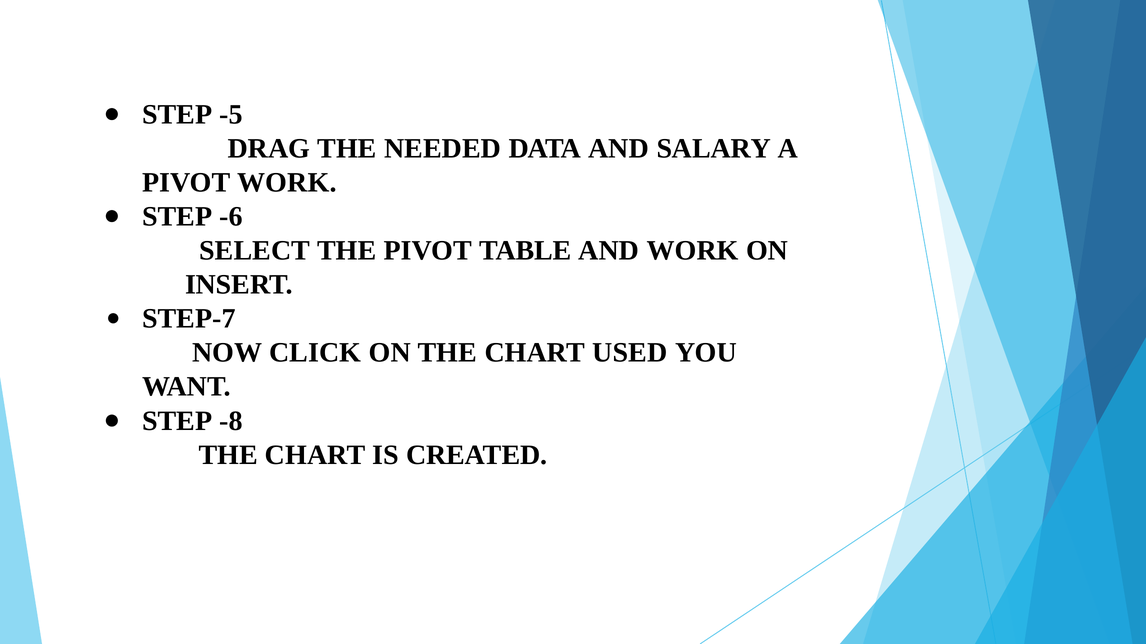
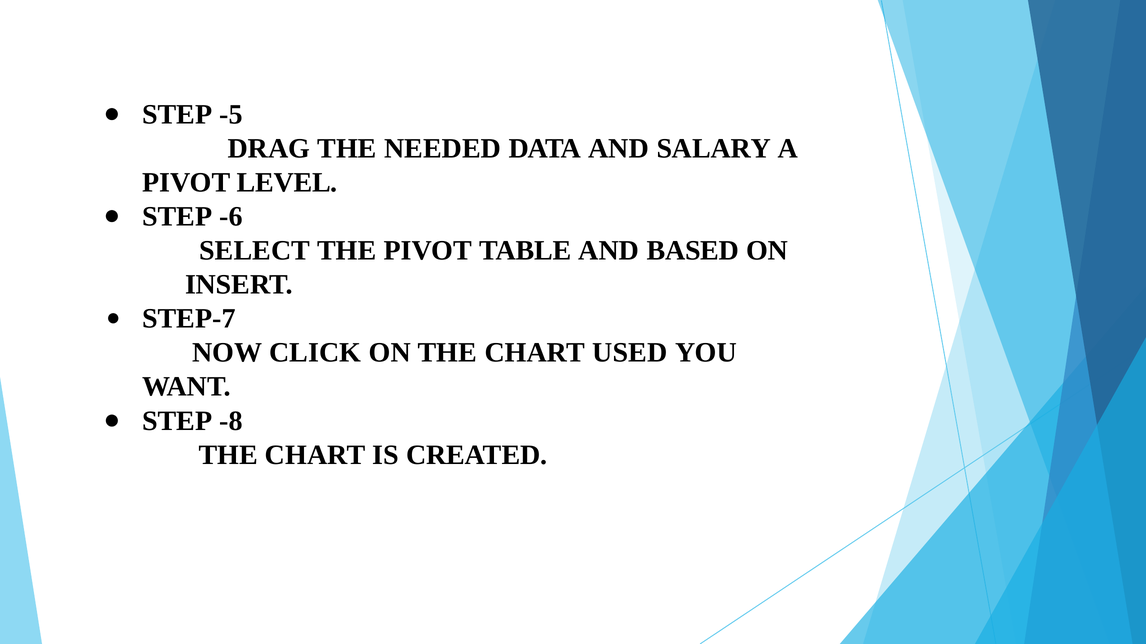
PIVOT WORK: WORK -> LEVEL
AND WORK: WORK -> BASED
